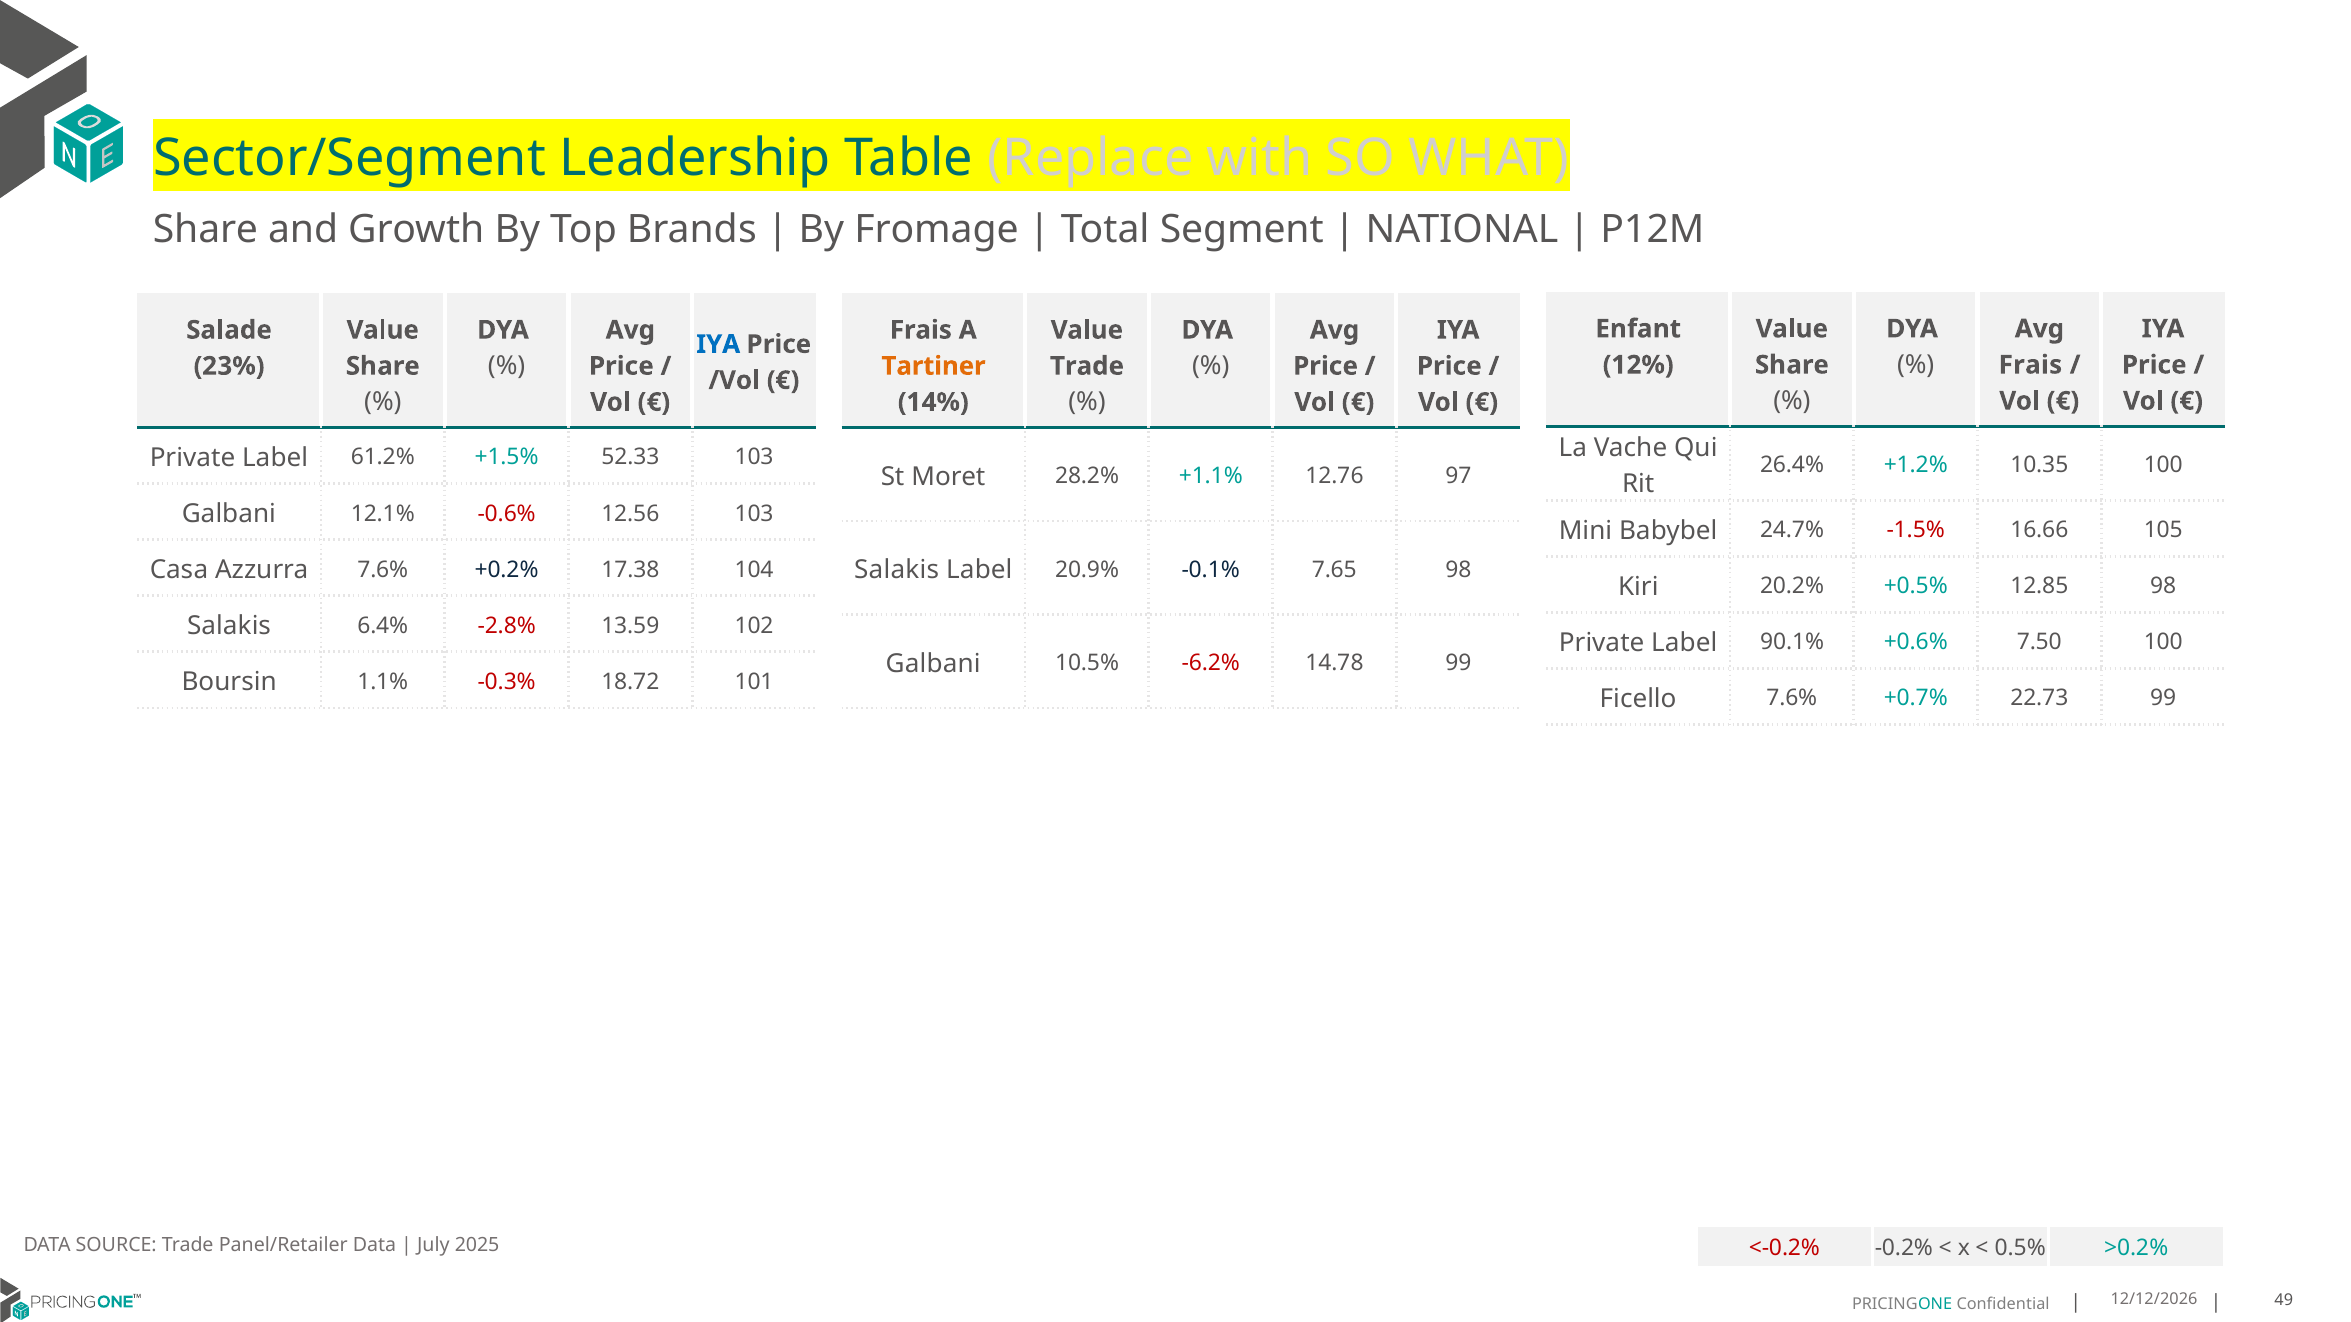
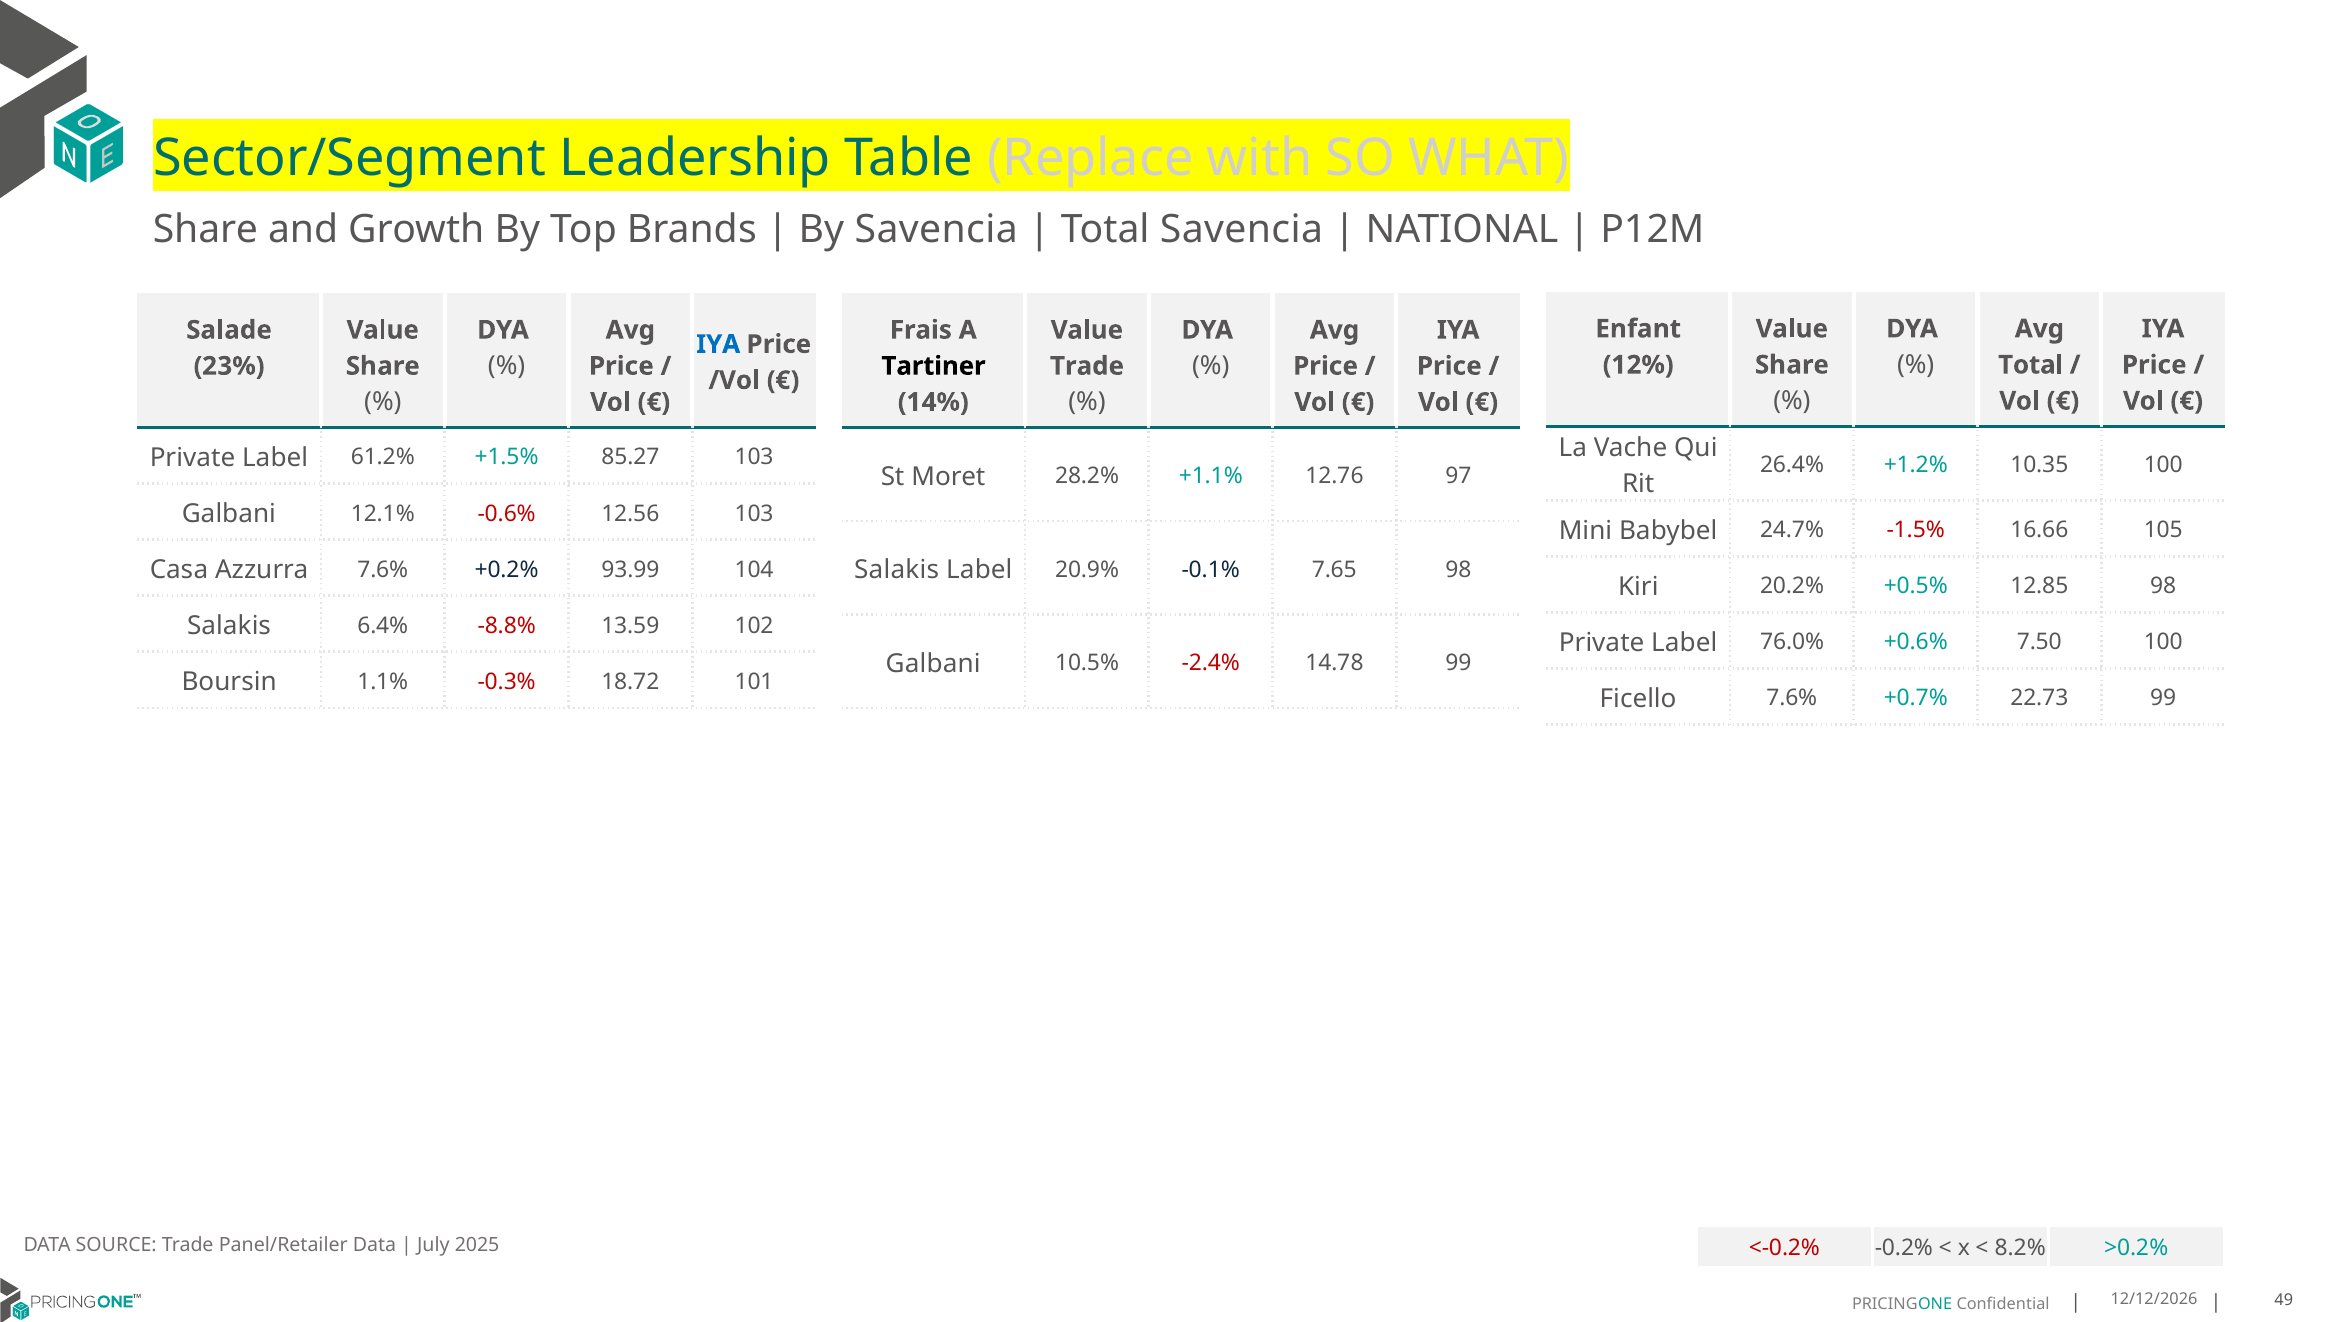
By Fromage: Fromage -> Savencia
Total Segment: Segment -> Savencia
Frais at (2030, 365): Frais -> Total
Tartiner colour: orange -> black
52.33: 52.33 -> 85.27
17.38: 17.38 -> 93.99
-2.8%: -2.8% -> -8.8%
90.1%: 90.1% -> 76.0%
-6.2%: -6.2% -> -2.4%
0.5%: 0.5% -> 8.2%
